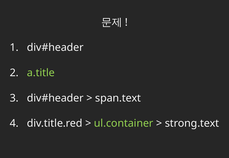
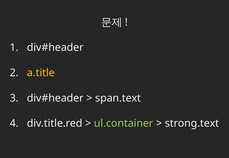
a.title colour: light green -> yellow
